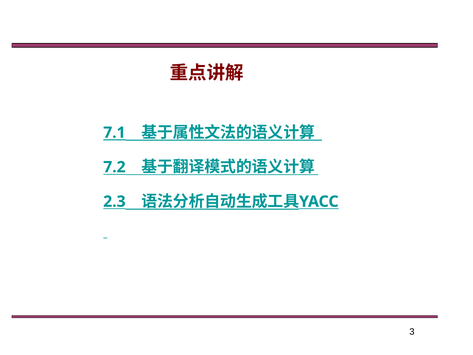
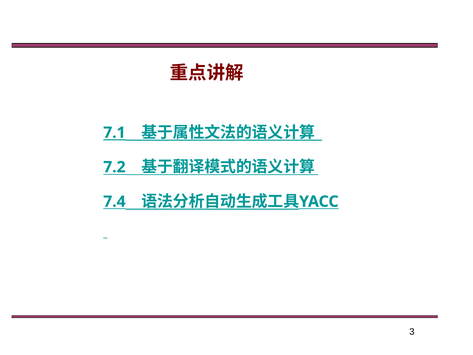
2.3: 2.3 -> 7.4
